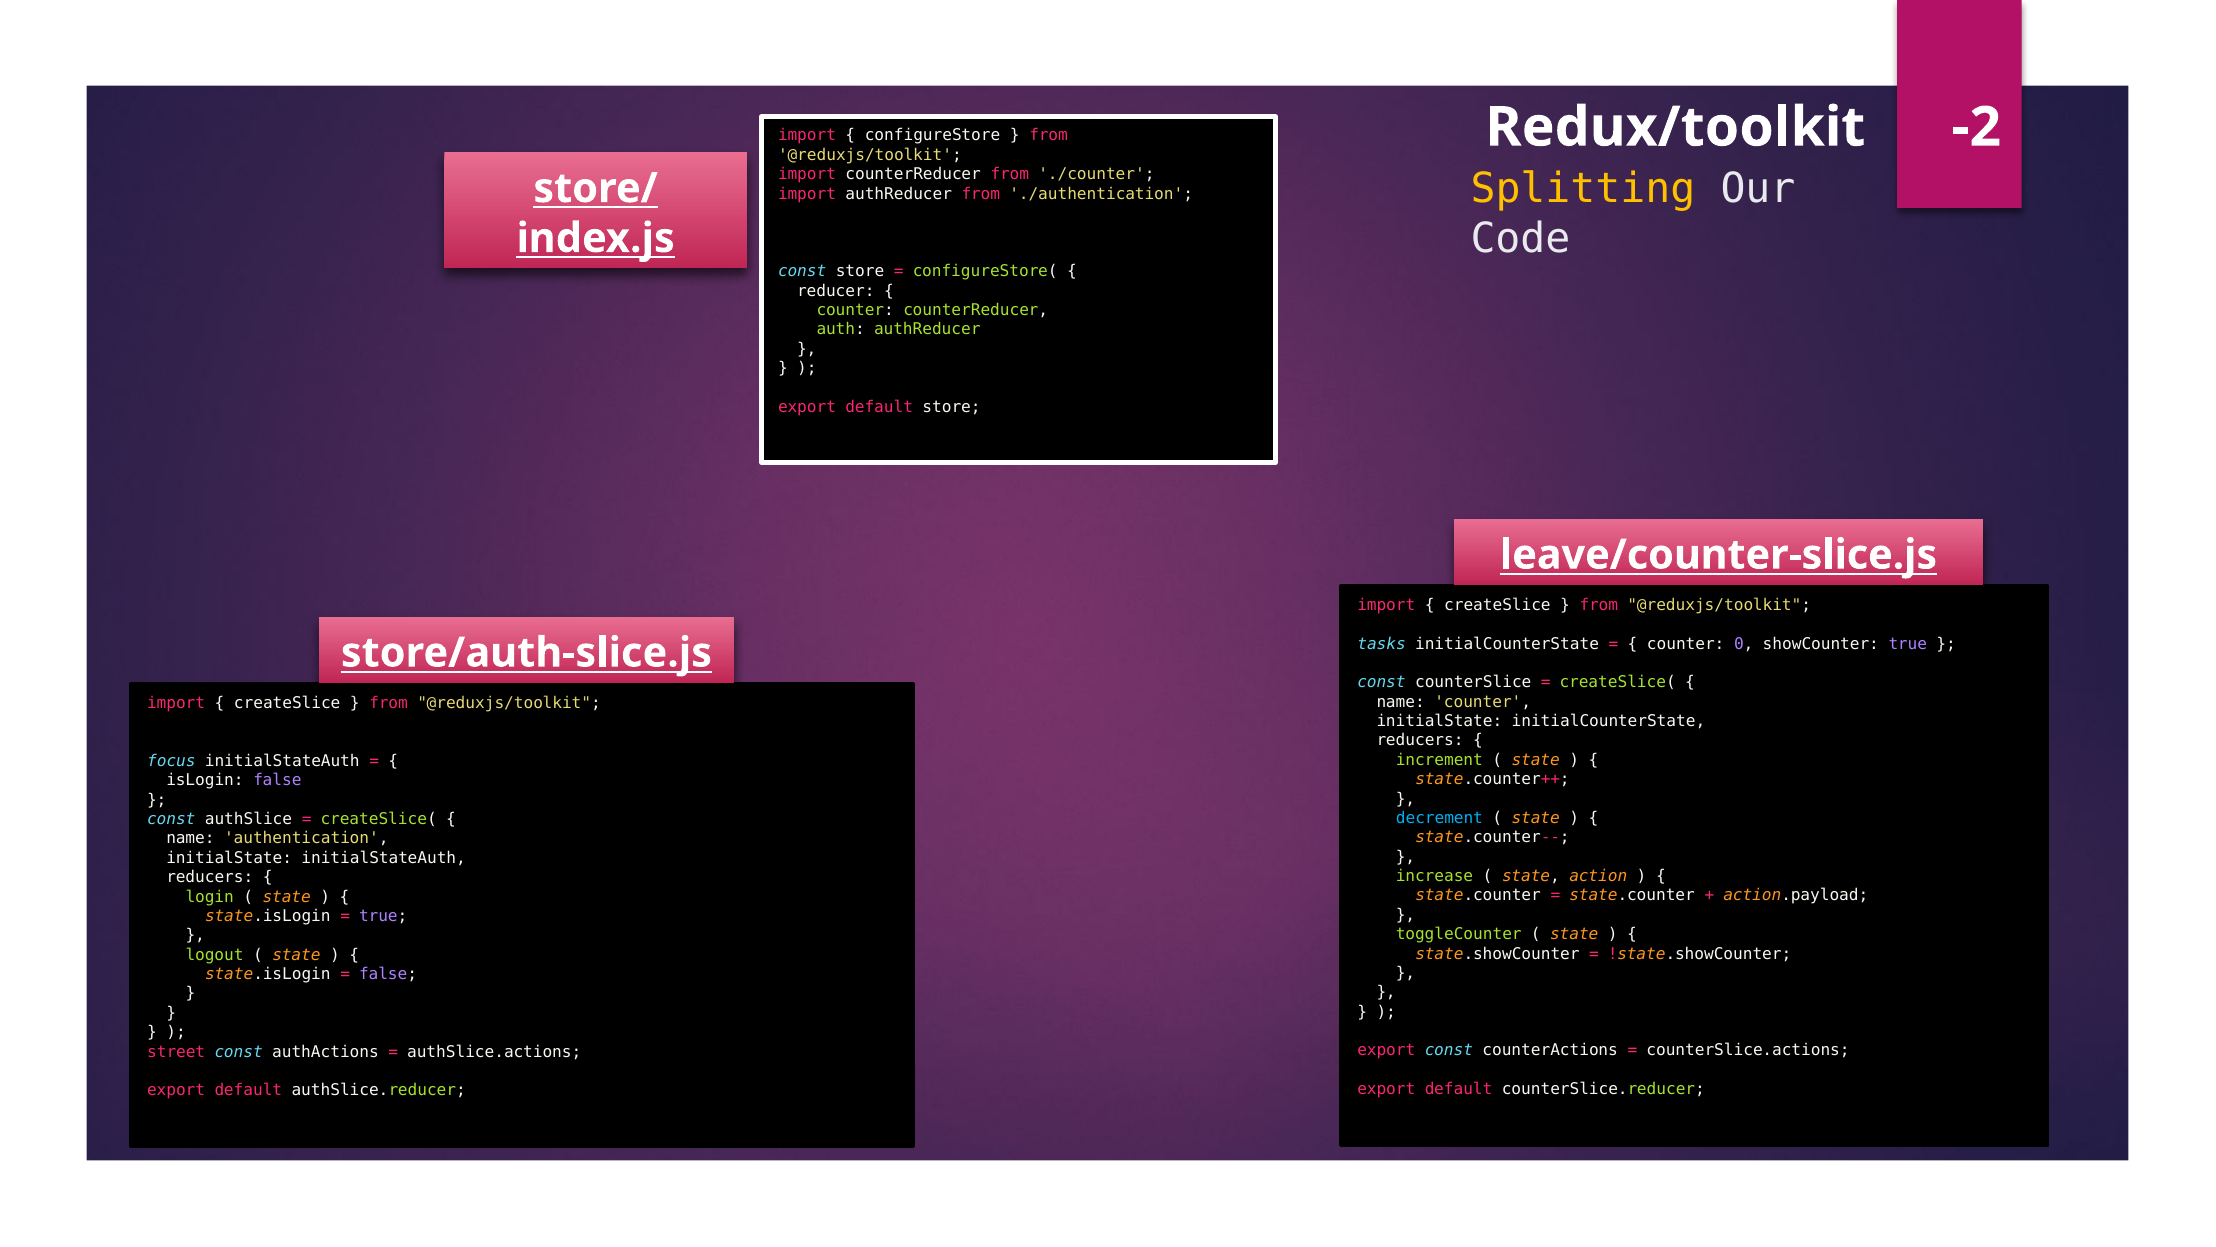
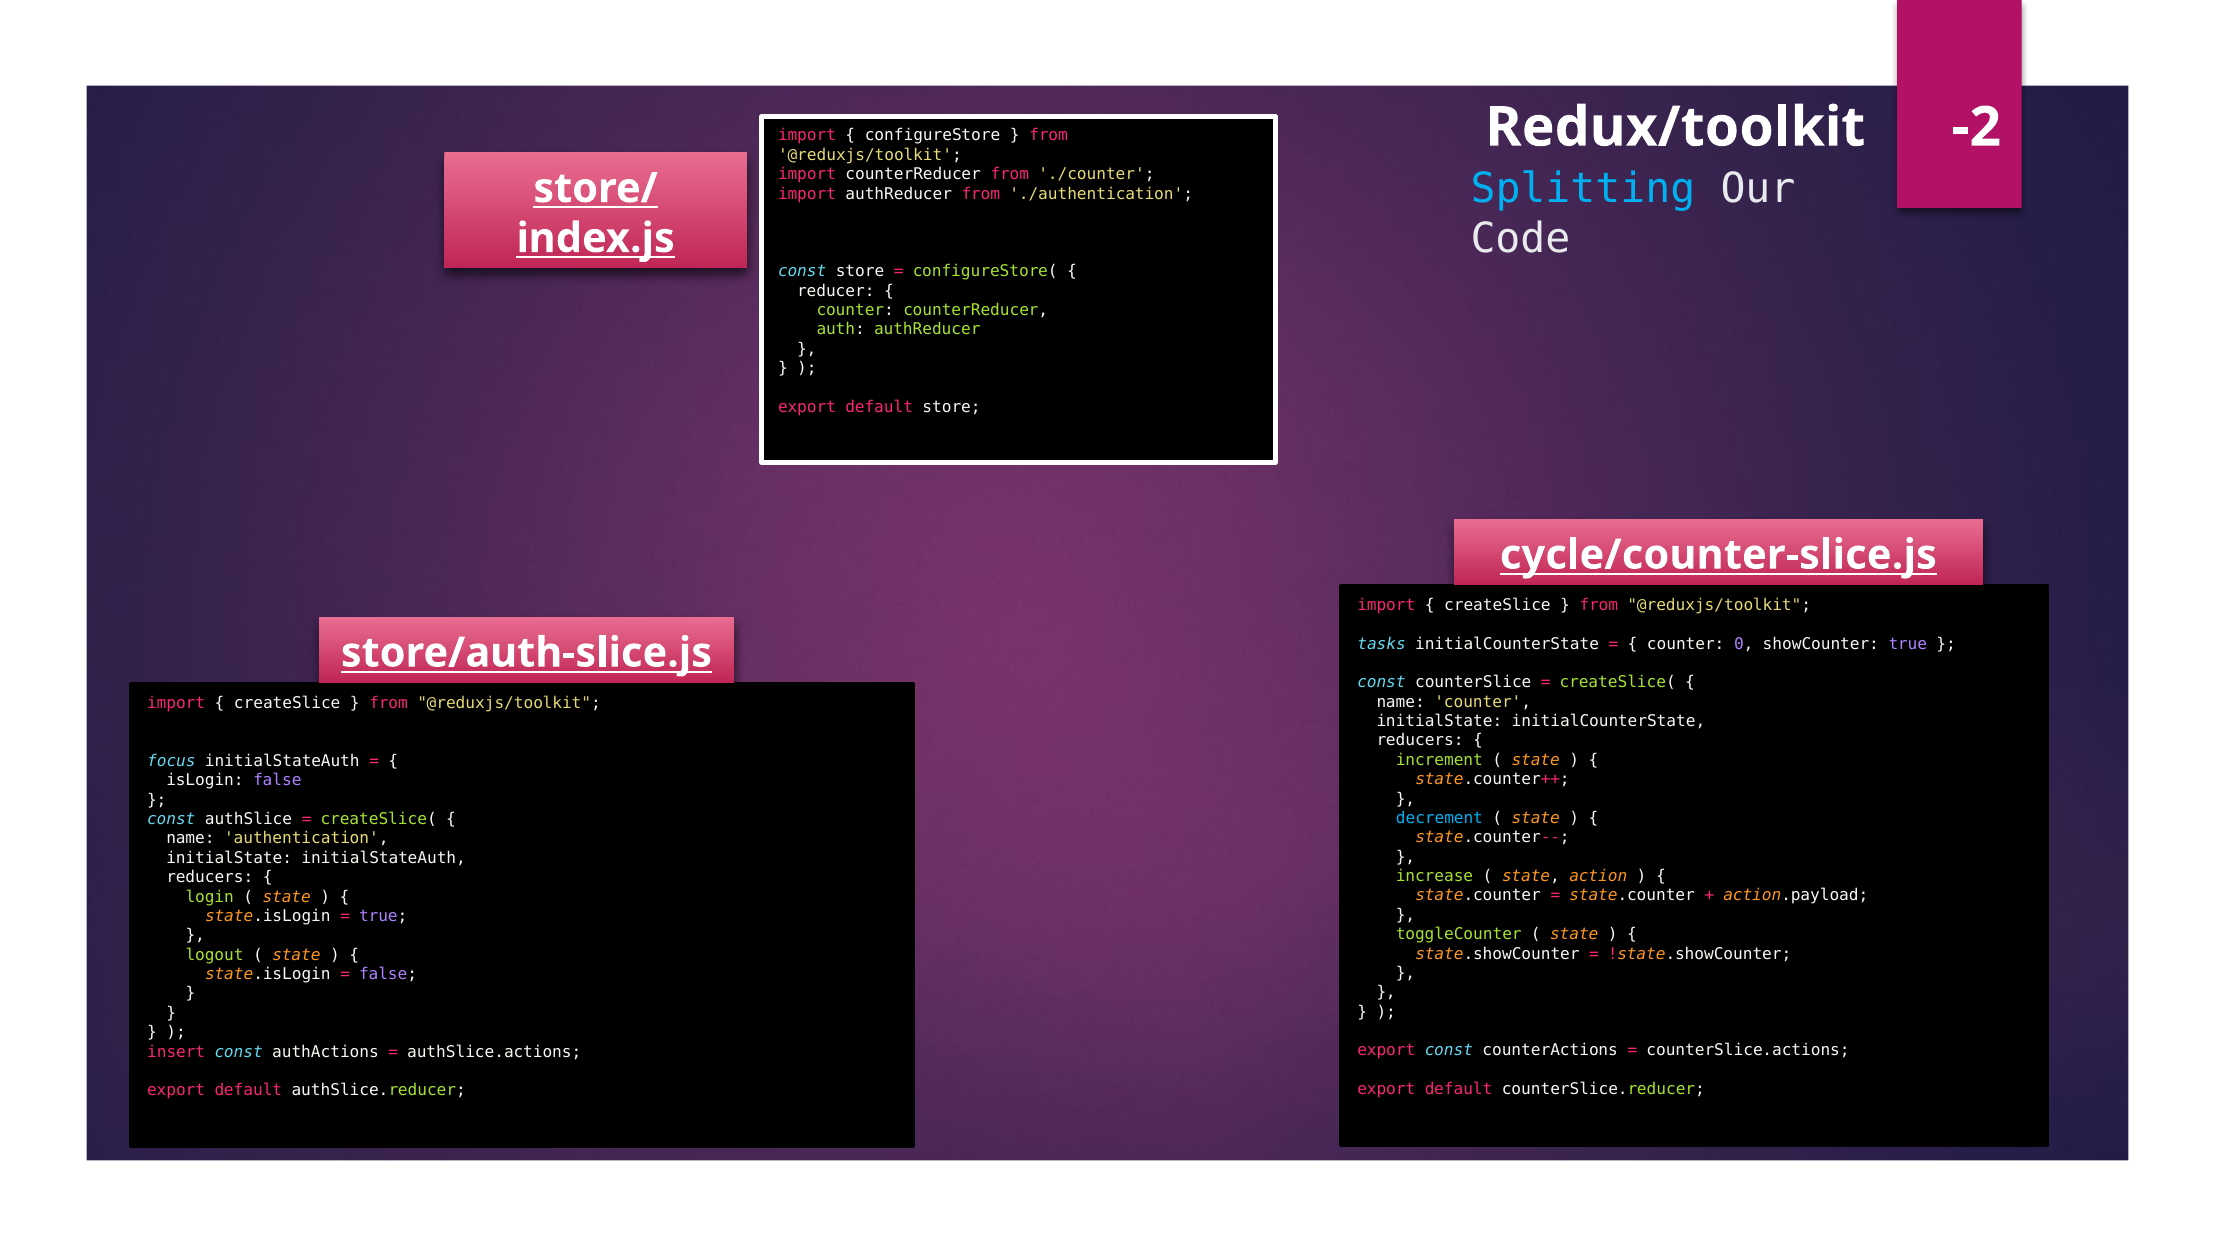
Splitting colour: yellow -> light blue
leave/counter-slice.js: leave/counter-slice.js -> cycle/counter-slice.js
street: street -> insert
